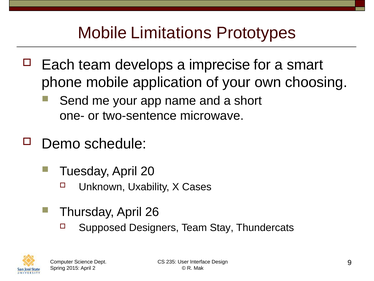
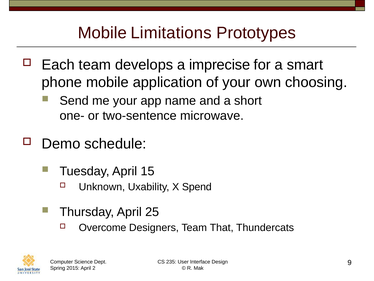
20: 20 -> 15
Cases: Cases -> Spend
26: 26 -> 25
Supposed: Supposed -> Overcome
Stay: Stay -> That
